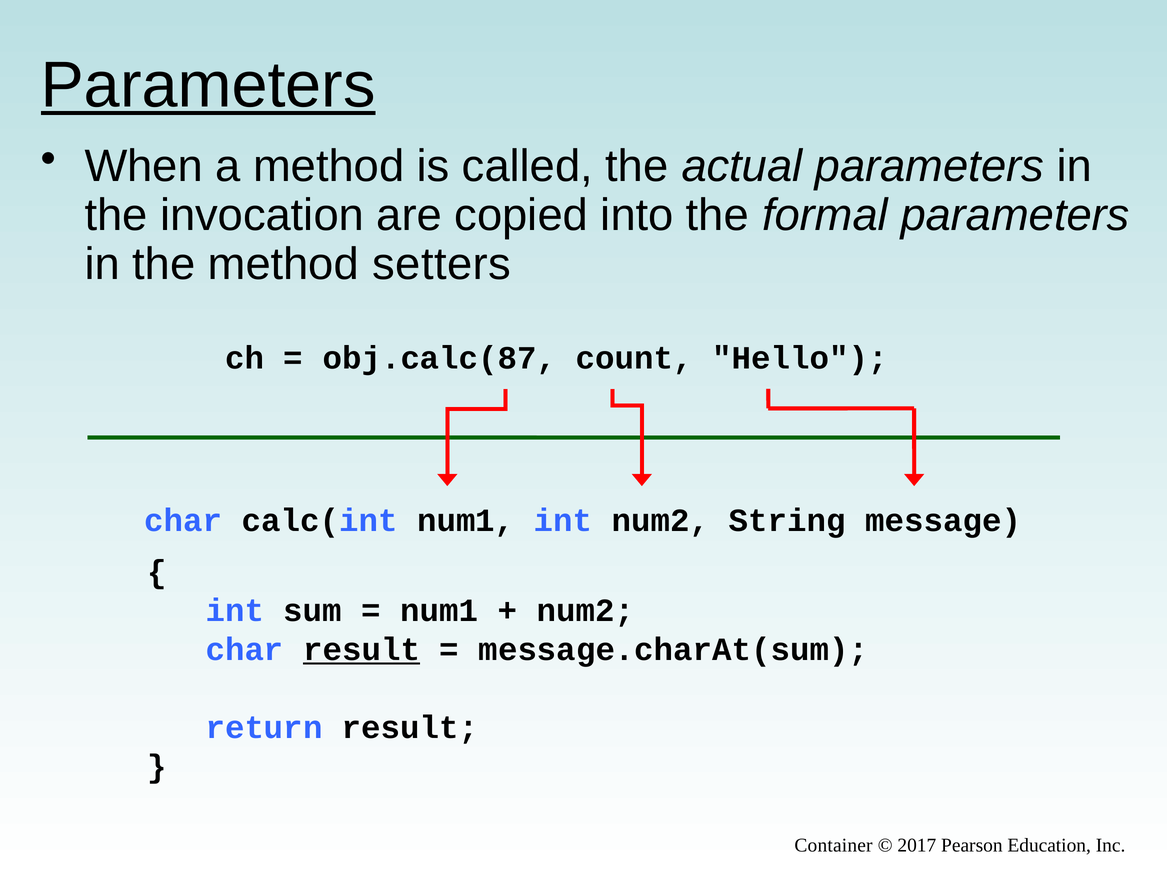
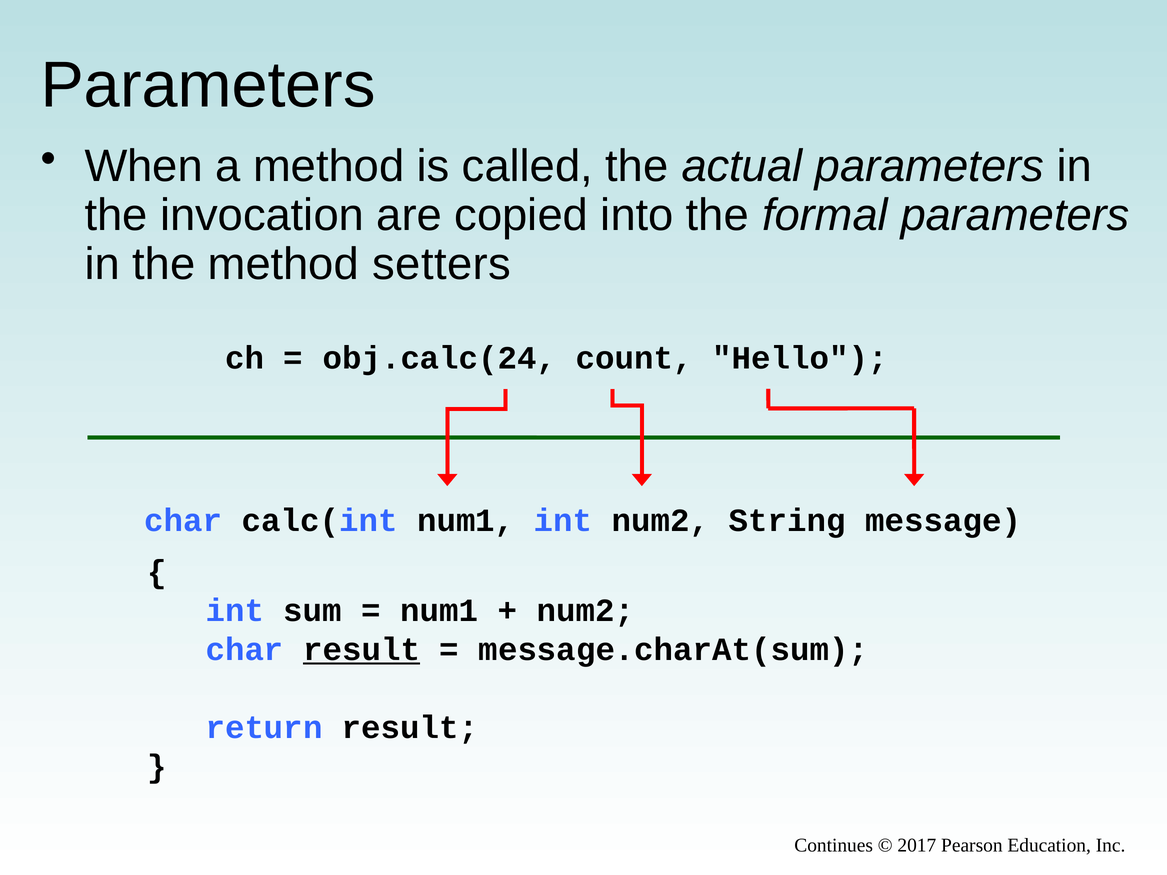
Parameters at (208, 85) underline: present -> none
obj.calc(87: obj.calc(87 -> obj.calc(24
Container: Container -> Continues
